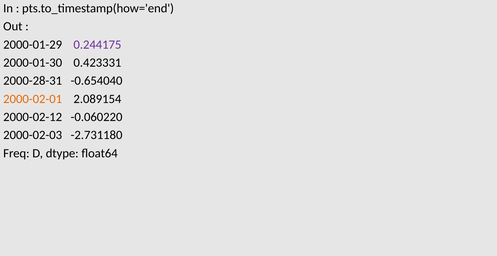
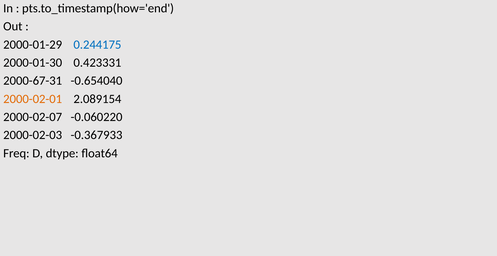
0.244175 colour: purple -> blue
2000-28-31: 2000-28-31 -> 2000-67-31
2000-02-12: 2000-02-12 -> 2000-02-07
-2.731180: -2.731180 -> -0.367933
